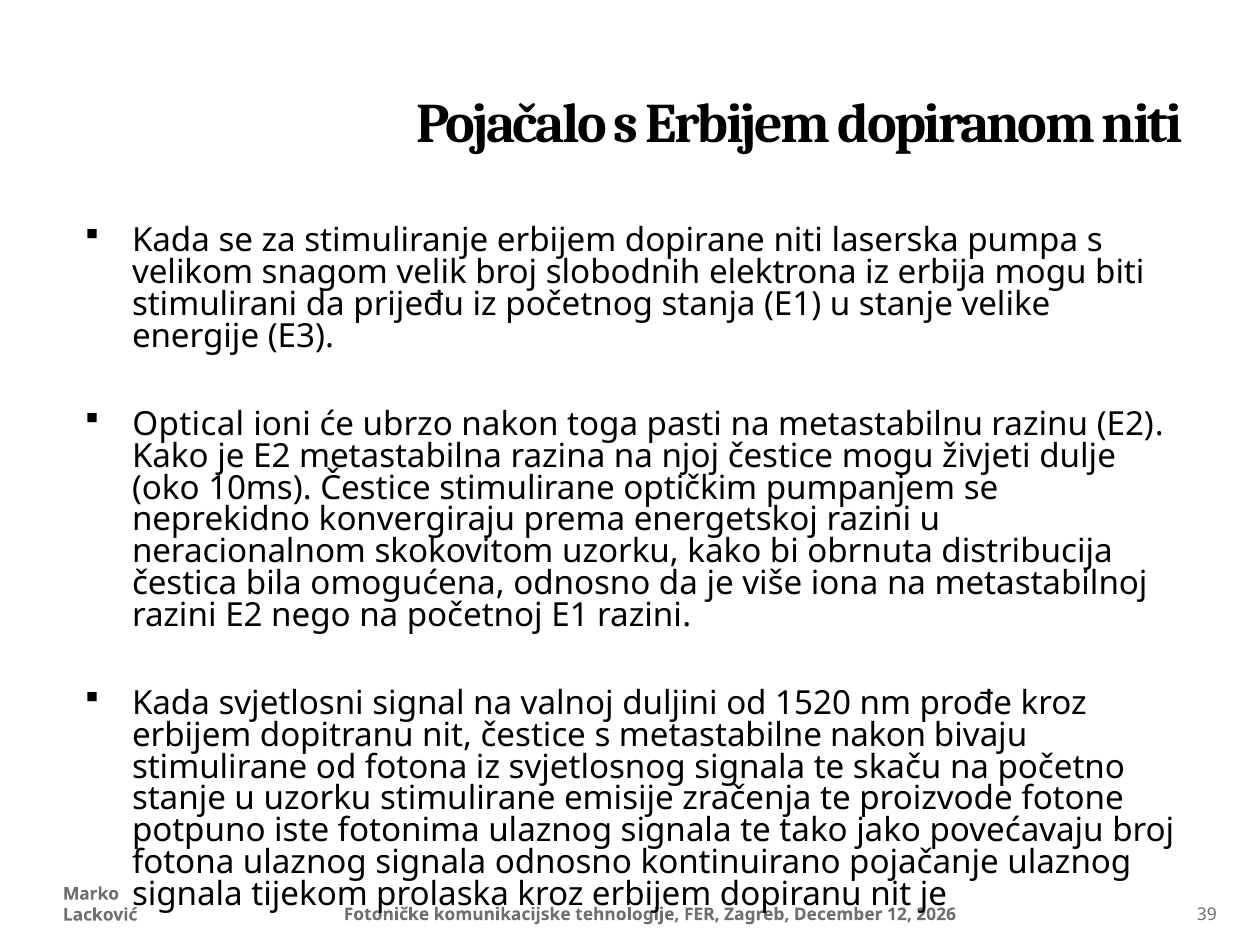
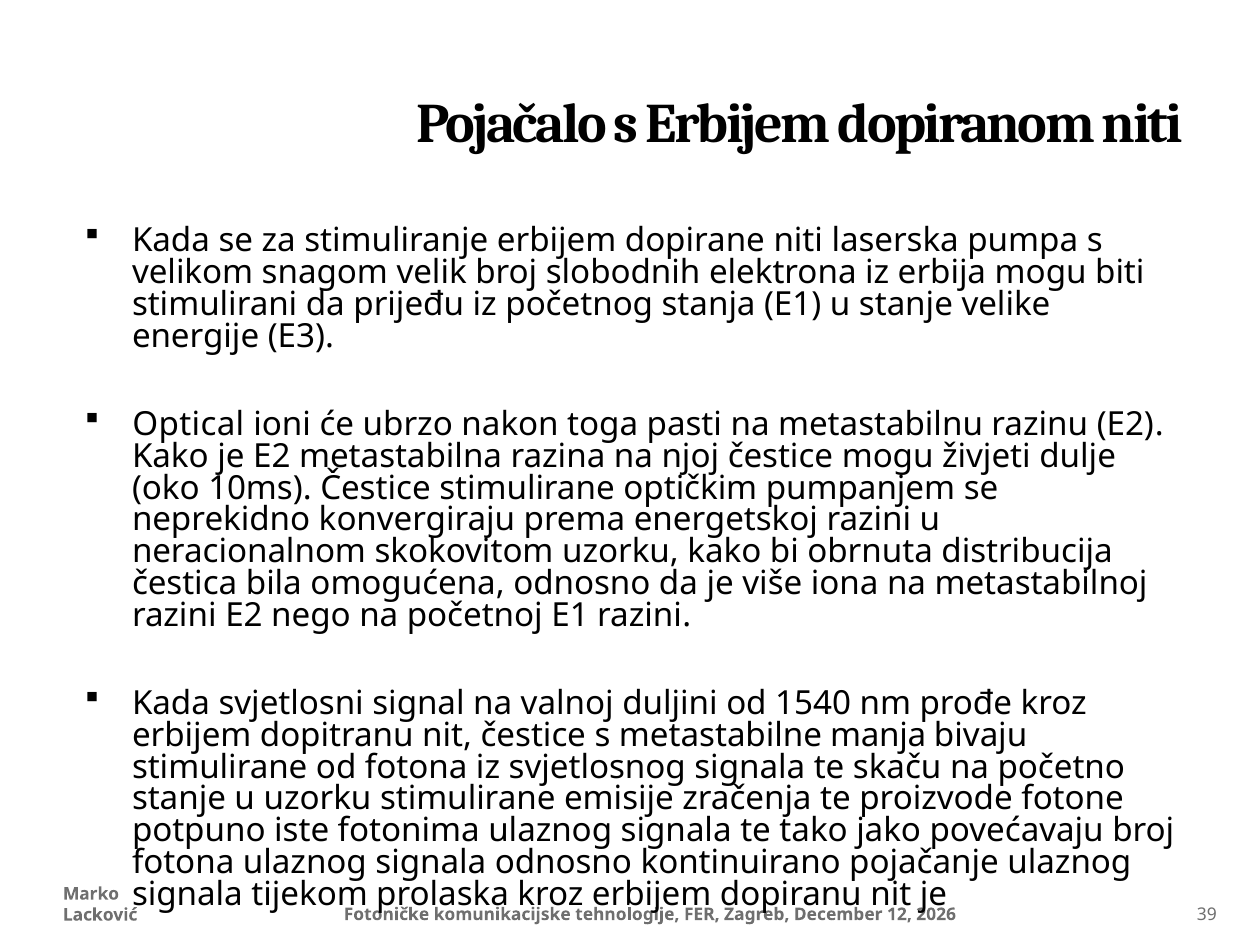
1520: 1520 -> 1540
metastabilne nakon: nakon -> manja
